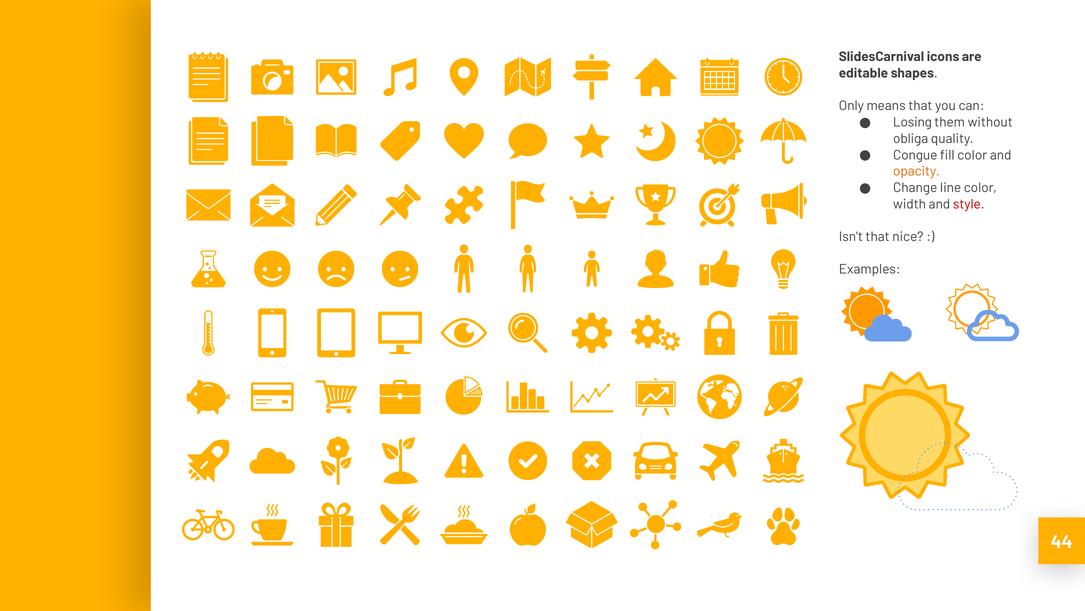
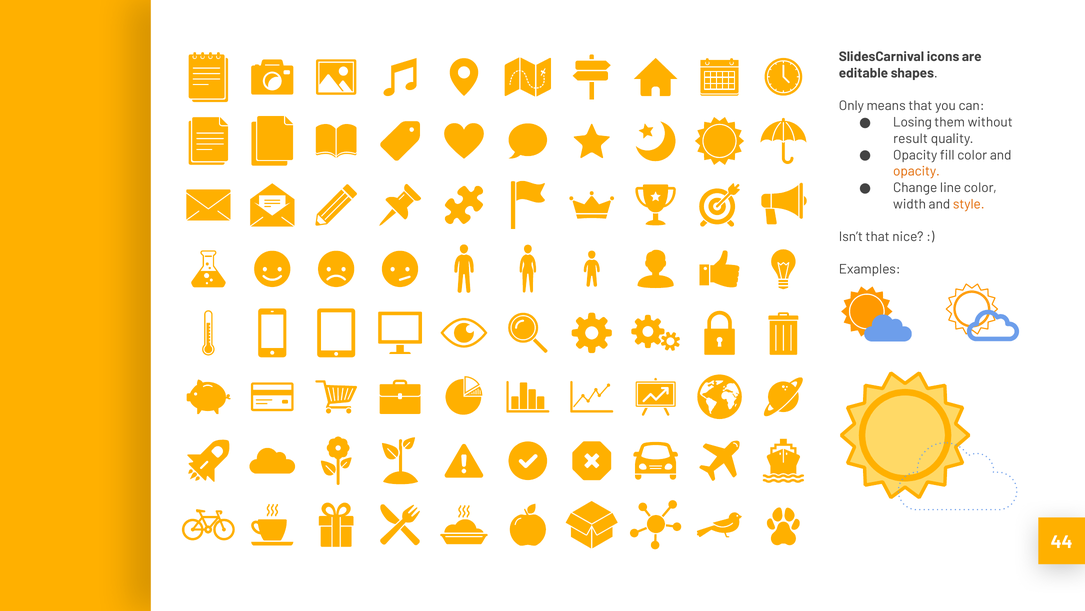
obliga: obliga -> result
Congue at (915, 155): Congue -> Opacity
style colour: red -> orange
